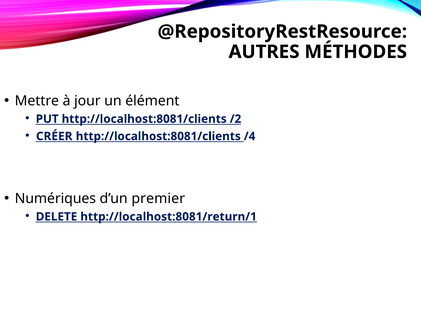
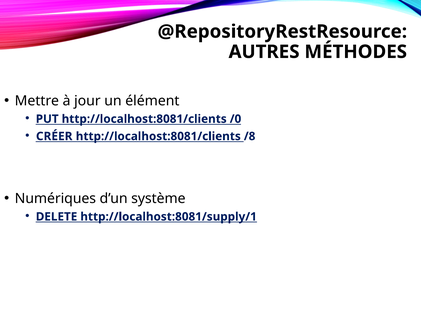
/2: /2 -> /0
/4: /4 -> /8
premier: premier -> système
http://localhost:8081/return/1: http://localhost:8081/return/1 -> http://localhost:8081/supply/1
